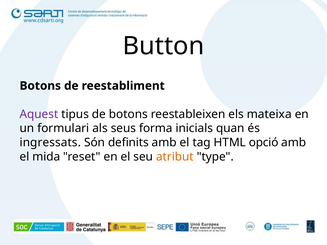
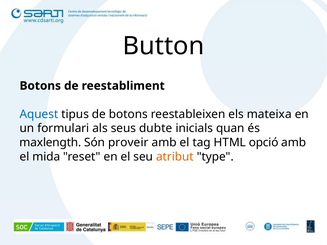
Aquest colour: purple -> blue
forma: forma -> dubte
ingressats: ingressats -> maxlength
definits: definits -> proveir
